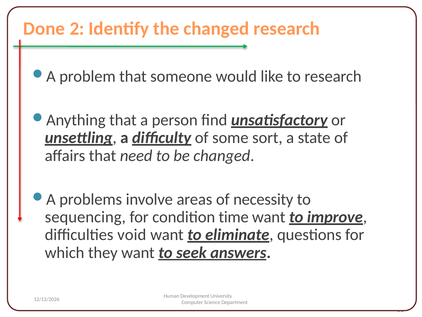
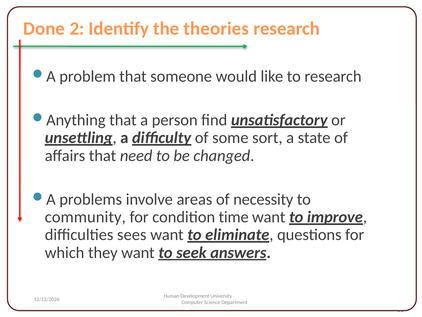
the changed: changed -> theories
sequencing: sequencing -> community
void: void -> sees
